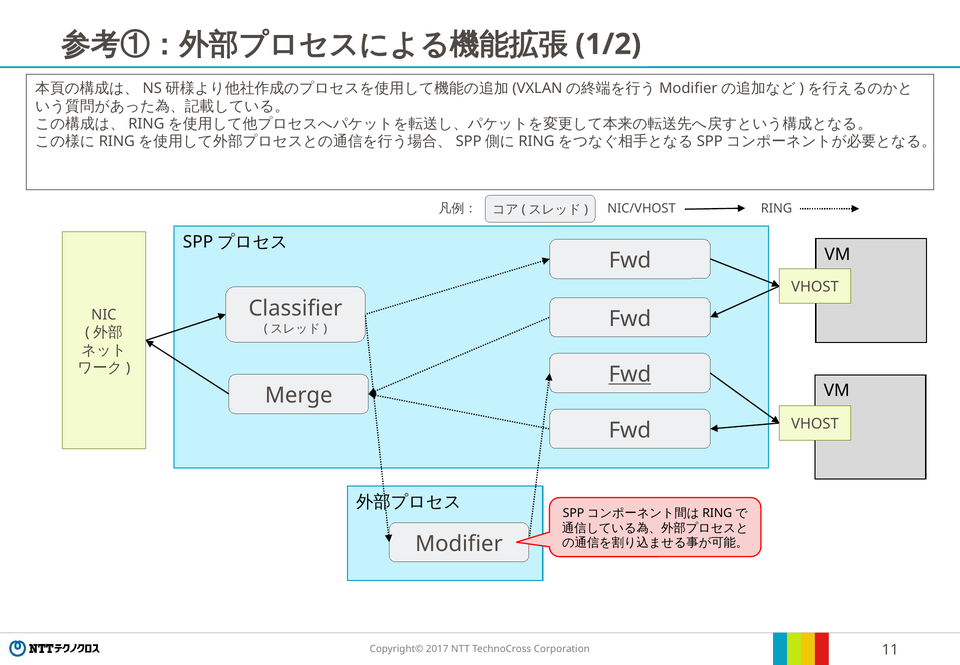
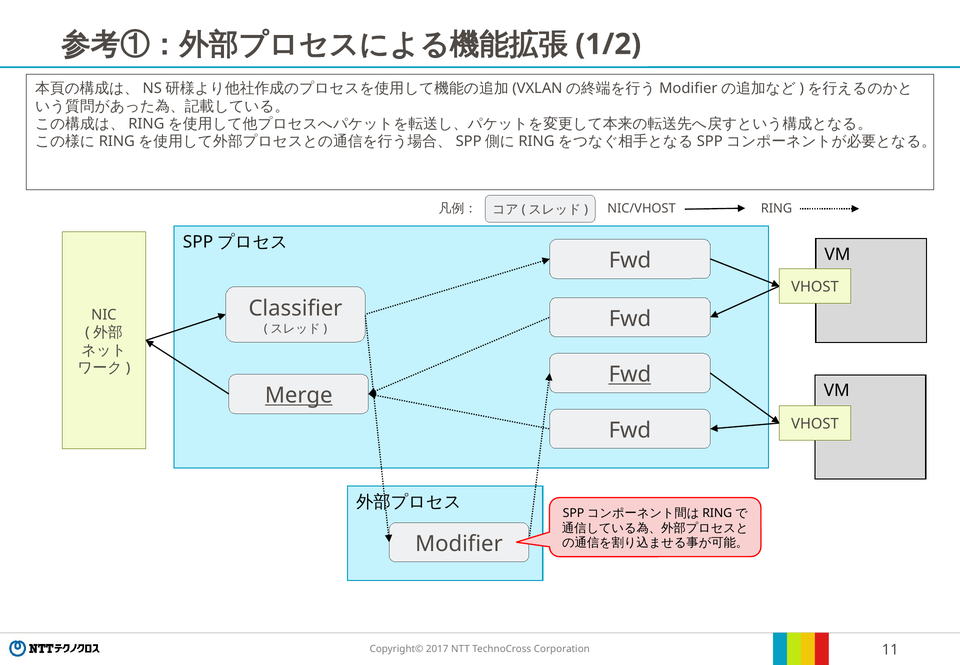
Merge underline: none -> present
